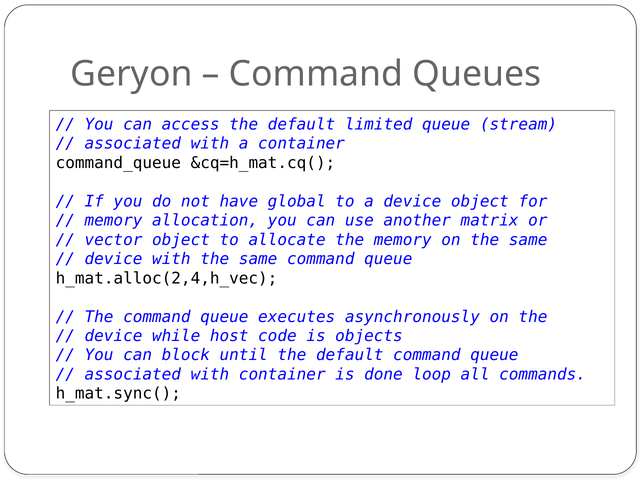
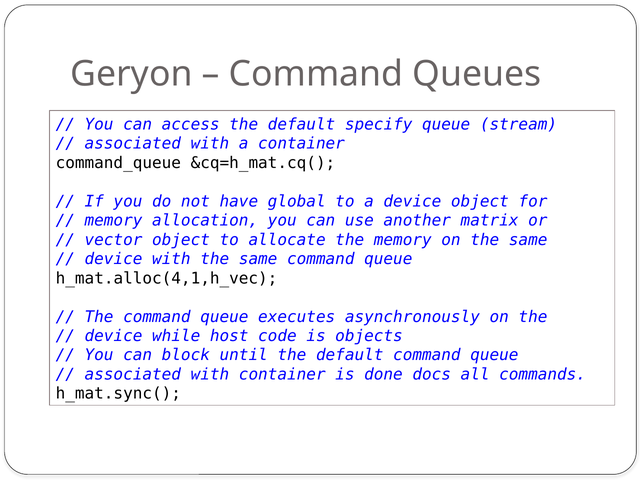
limited: limited -> specify
h_mat.alloc(2,4,h_vec: h_mat.alloc(2,4,h_vec -> h_mat.alloc(4,1,h_vec
loop: loop -> docs
